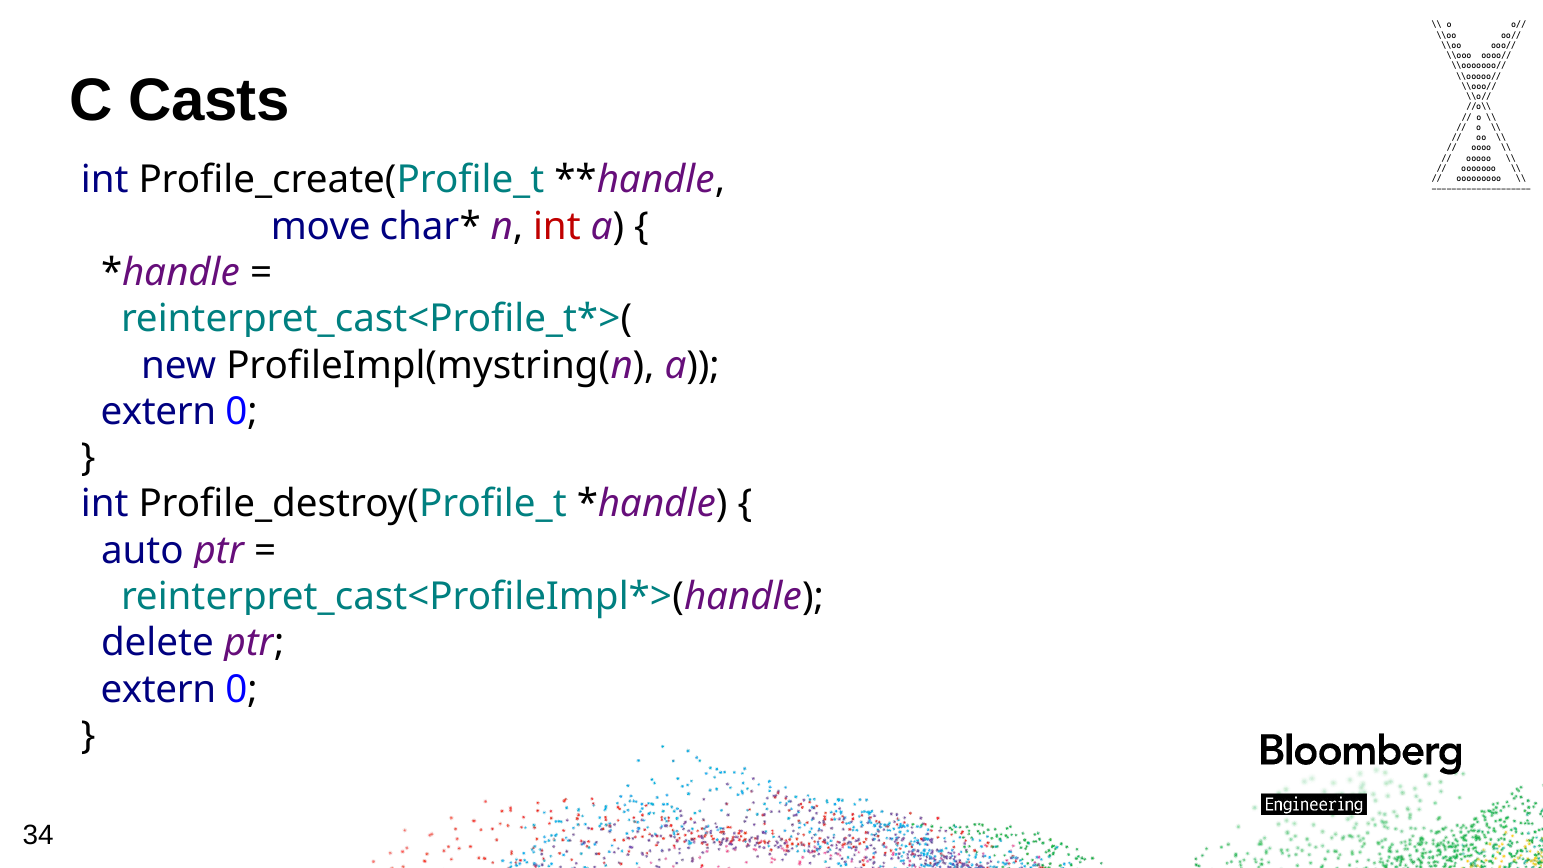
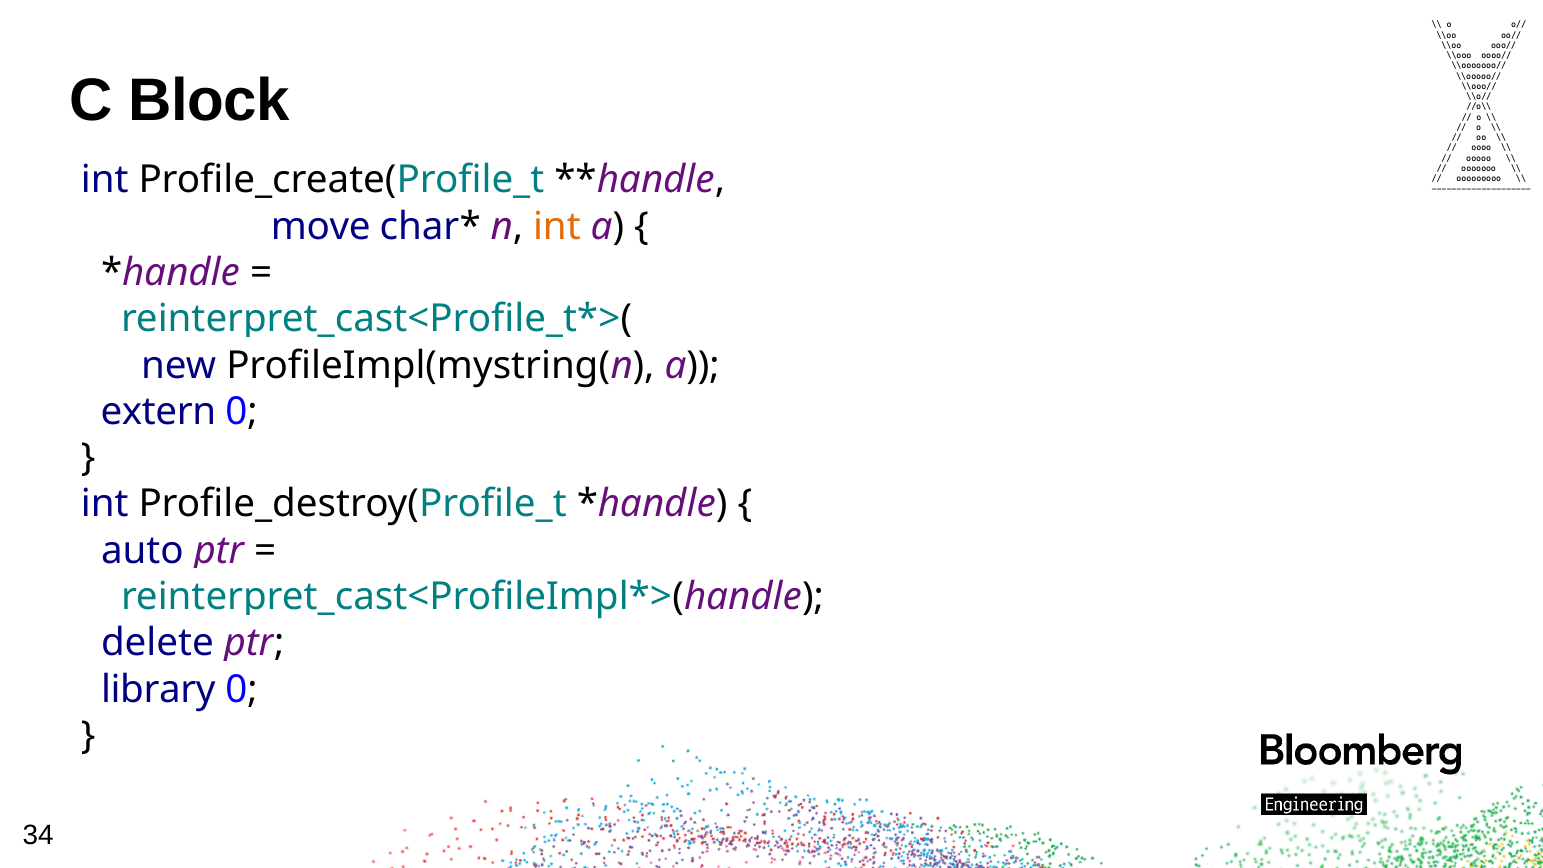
Casts: Casts -> Block
int at (557, 226) colour: red -> orange
extern at (158, 689): extern -> library
